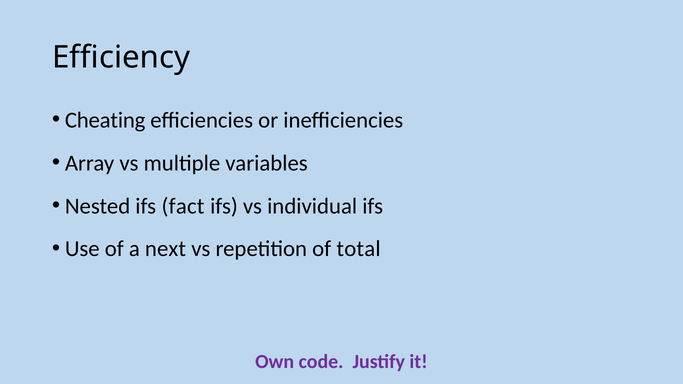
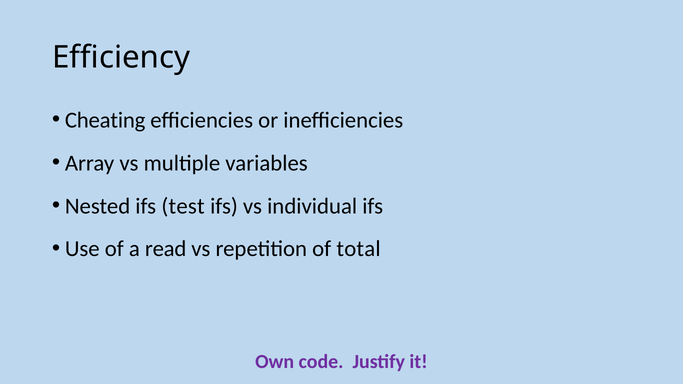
fact: fact -> test
next: next -> read
